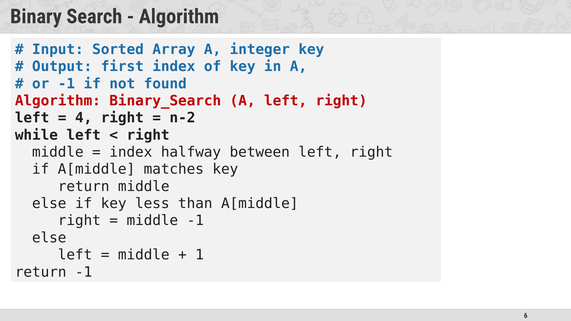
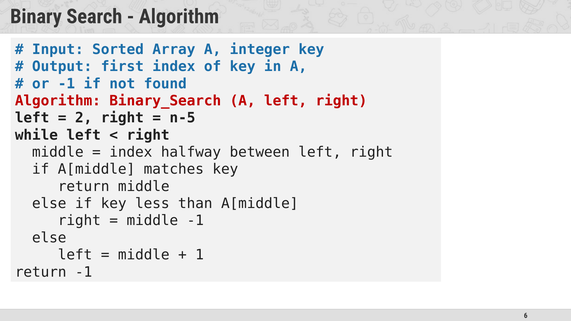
4: 4 -> 2
n-2: n-2 -> n-5
